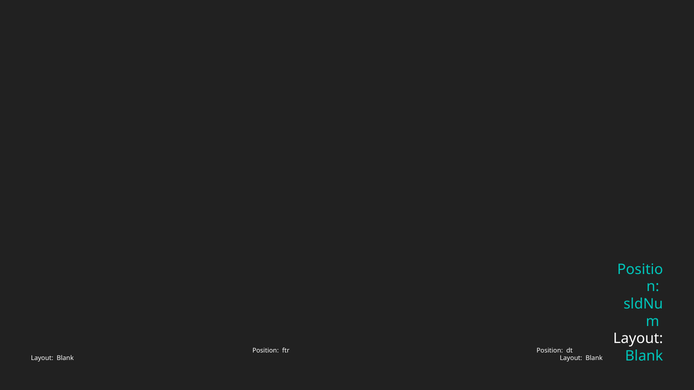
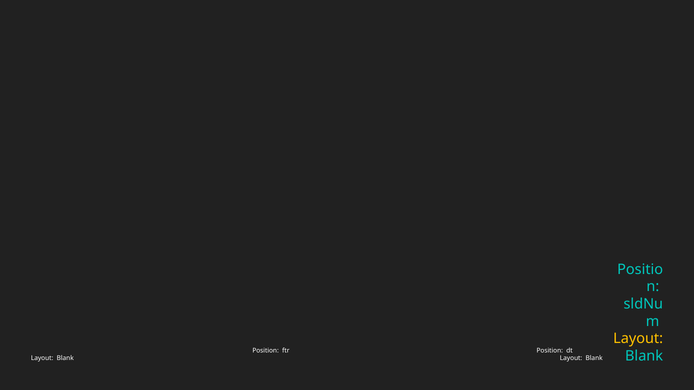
Layout at (638, 339) colour: white -> yellow
